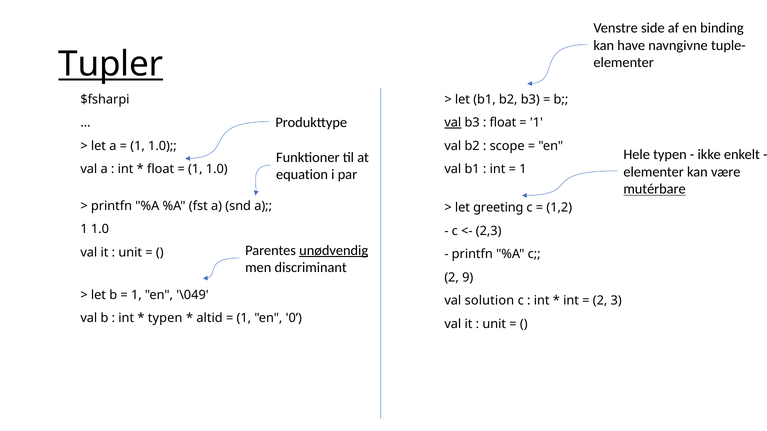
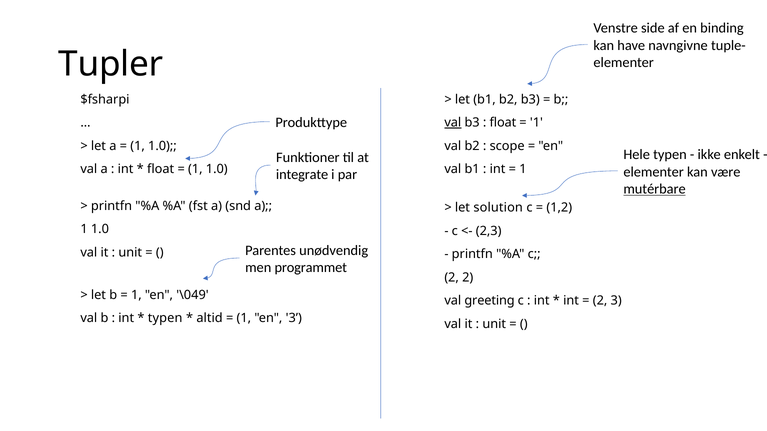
Tupler underline: present -> none
equation: equation -> integrate
greeting: greeting -> solution
unødvendig underline: present -> none
discriminant: discriminant -> programmet
2 9: 9 -> 2
solution: solution -> greeting
en 0: 0 -> 3
